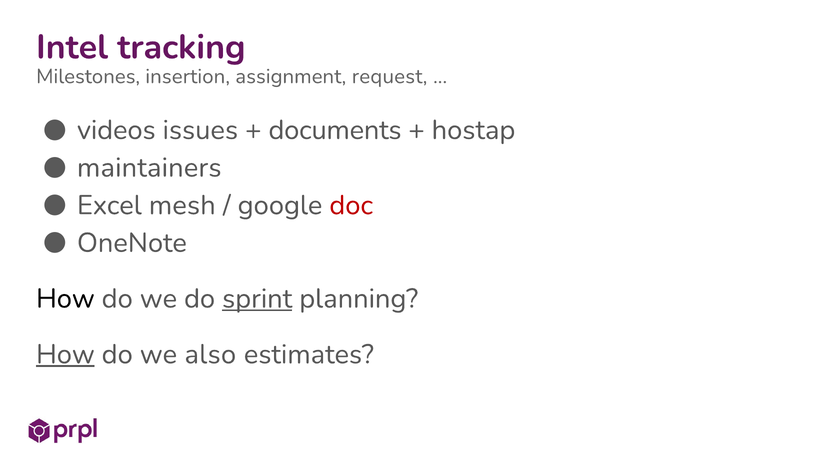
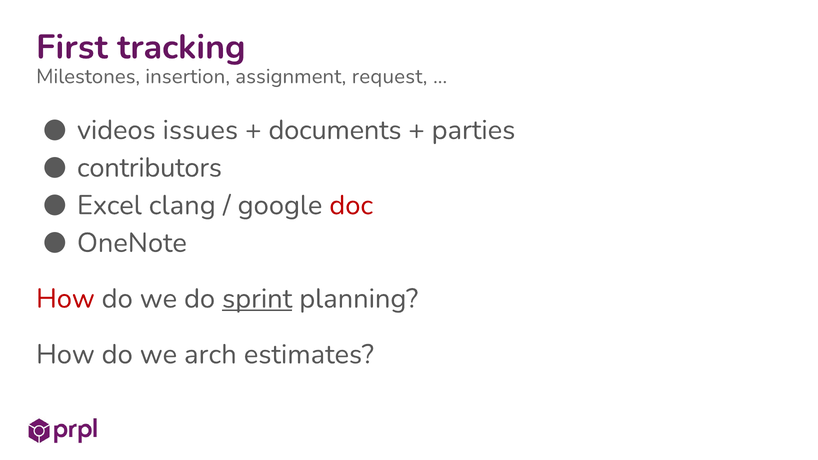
Intel: Intel -> First
hostap: hostap -> parties
maintainers: maintainers -> contributors
mesh: mesh -> clang
How at (65, 299) colour: black -> red
How at (65, 354) underline: present -> none
also: also -> arch
